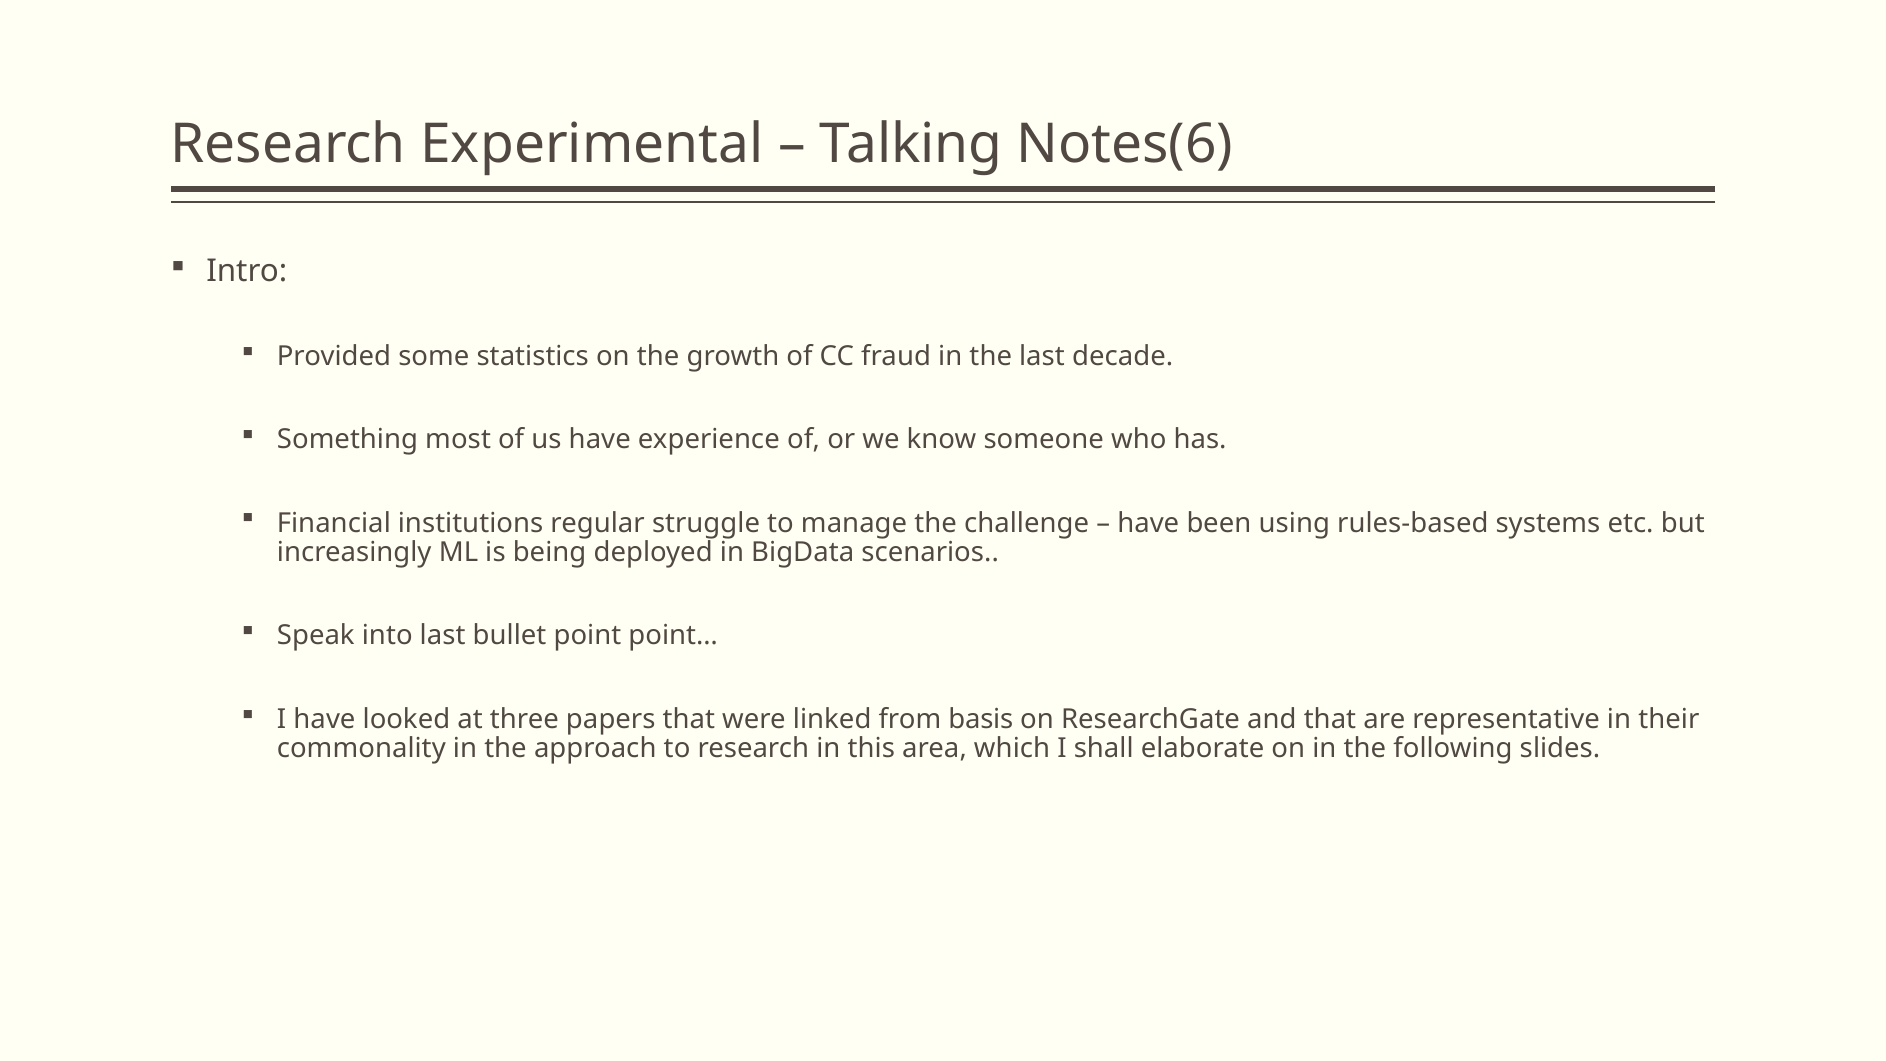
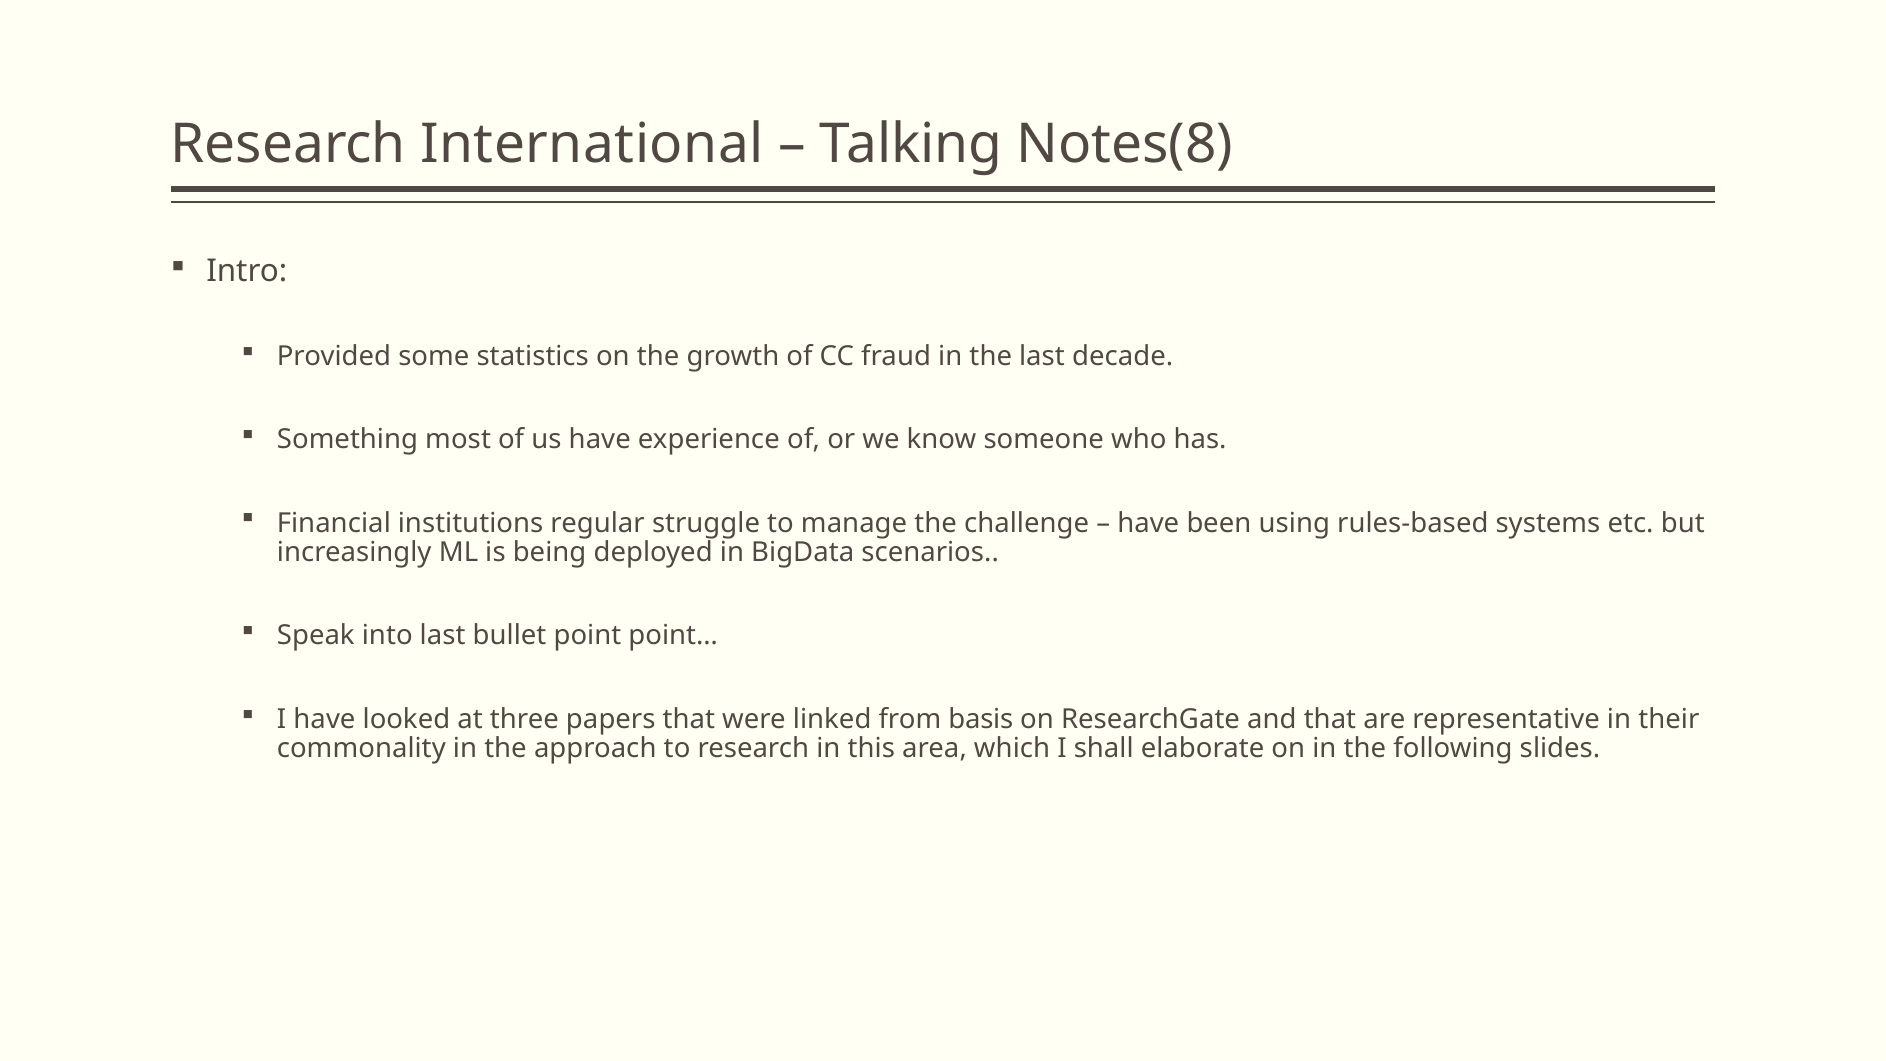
Experimental: Experimental -> International
Notes(6: Notes(6 -> Notes(8
